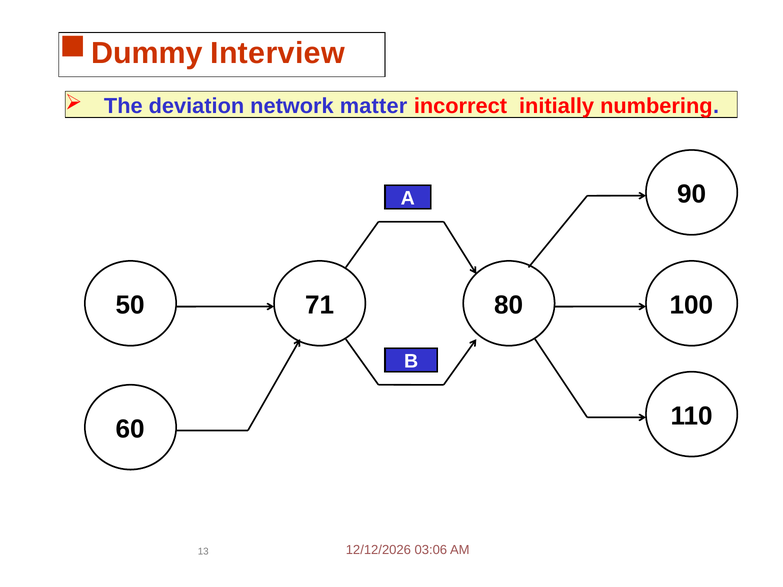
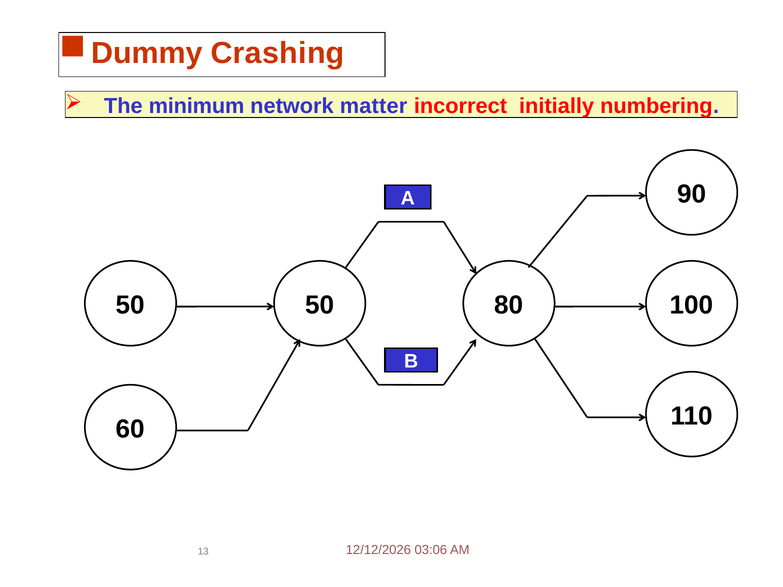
Interview: Interview -> Crashing
deviation: deviation -> minimum
50 71: 71 -> 50
